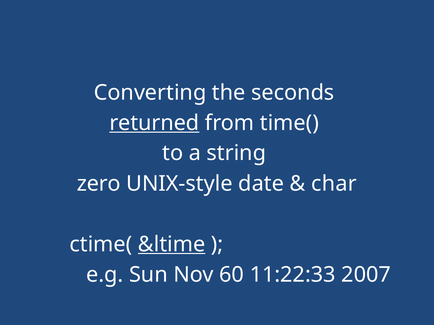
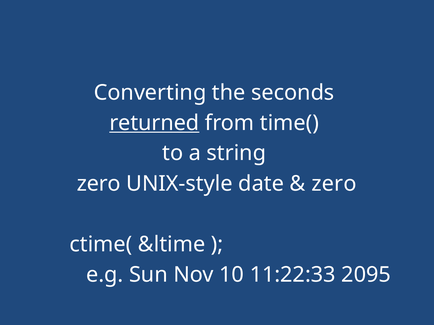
char at (334, 184): char -> zero
&ltime underline: present -> none
60: 60 -> 10
2007: 2007 -> 2095
